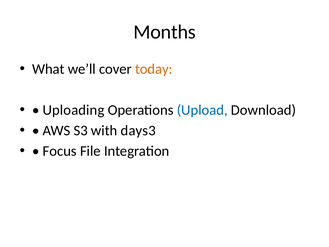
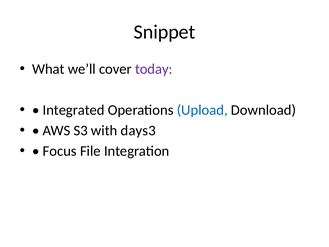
Months: Months -> Snippet
today colour: orange -> purple
Uploading: Uploading -> Integrated
